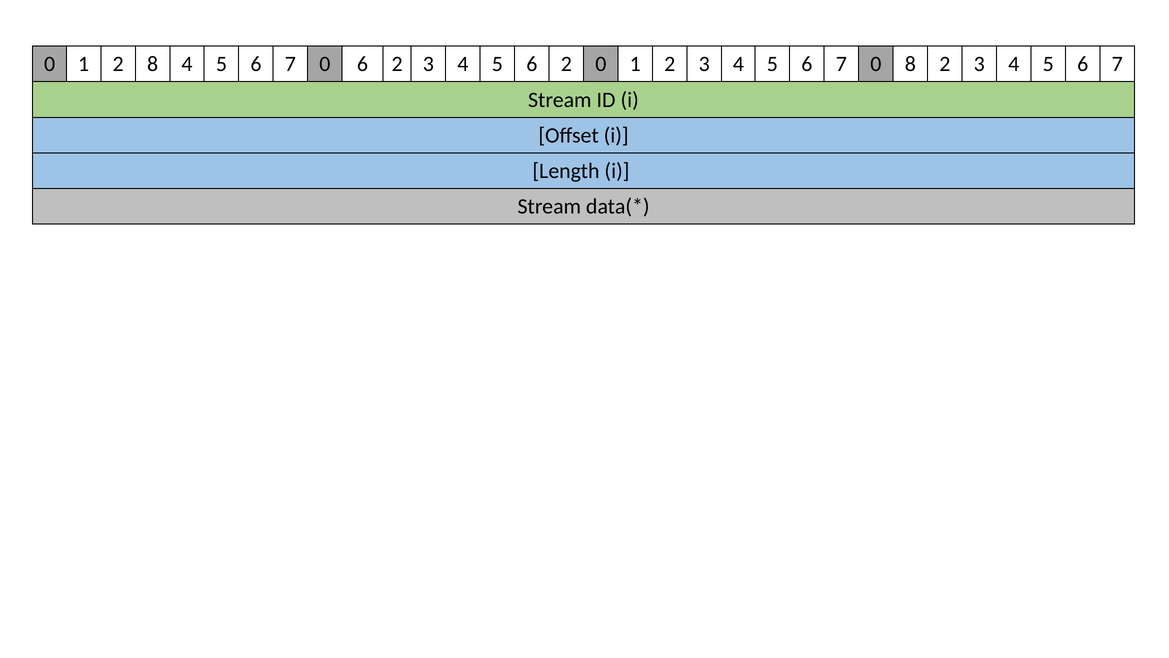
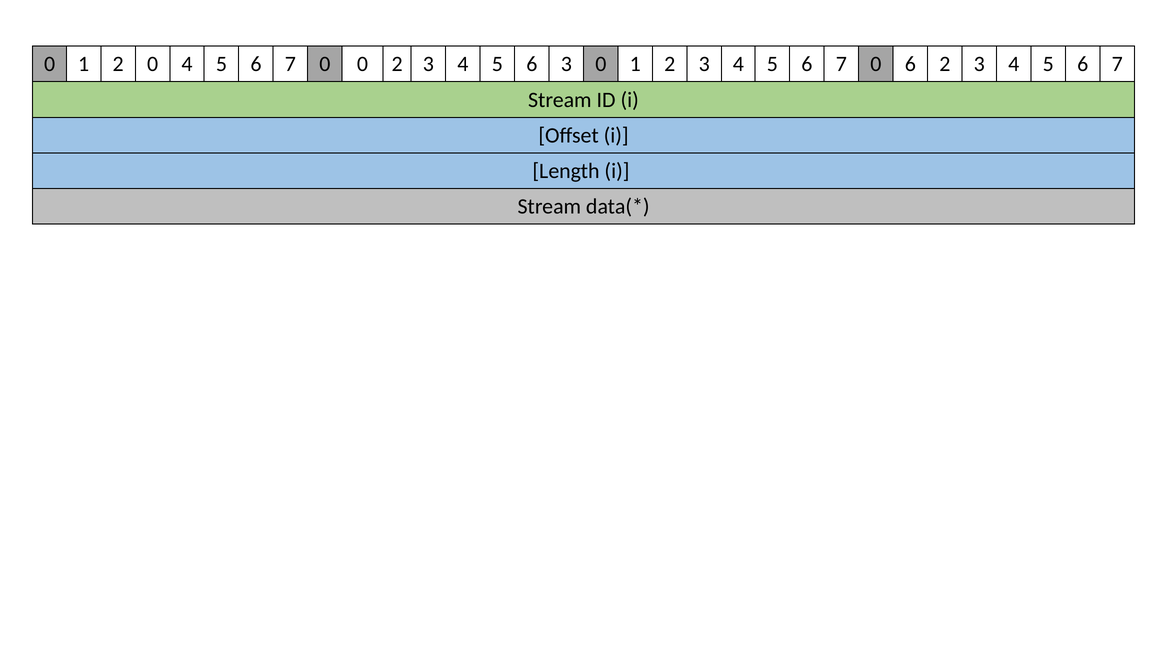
2 8: 8 -> 0
0 6: 6 -> 0
5 6 2: 2 -> 3
0 8: 8 -> 6
